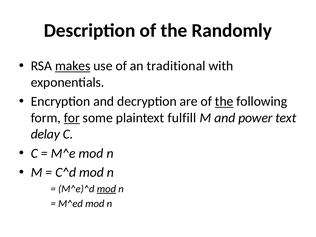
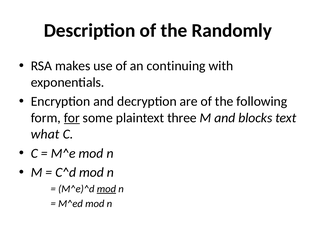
makes underline: present -> none
traditional: traditional -> continuing
the at (224, 101) underline: present -> none
fulfill: fulfill -> three
power: power -> blocks
delay: delay -> what
